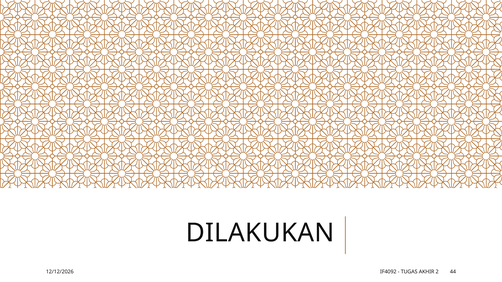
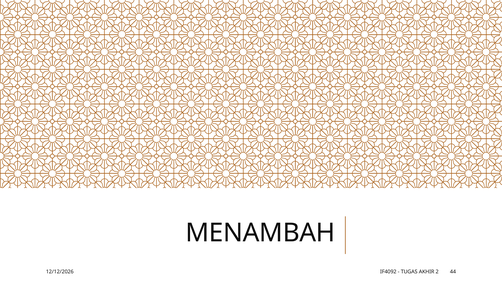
DILAKUKAN: DILAKUKAN -> MENAMBAH
